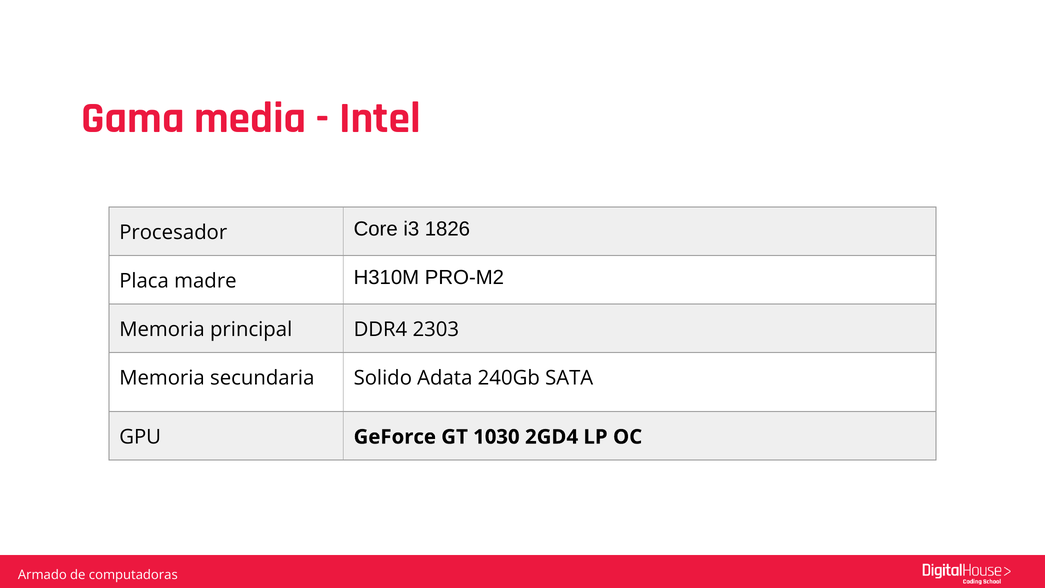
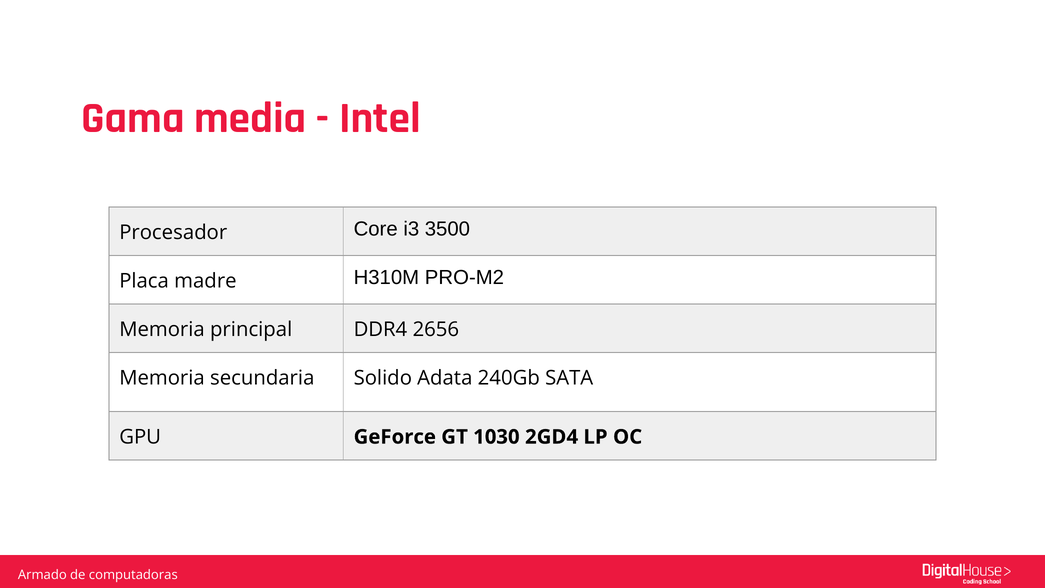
1826: 1826 -> 3500
2303: 2303 -> 2656
